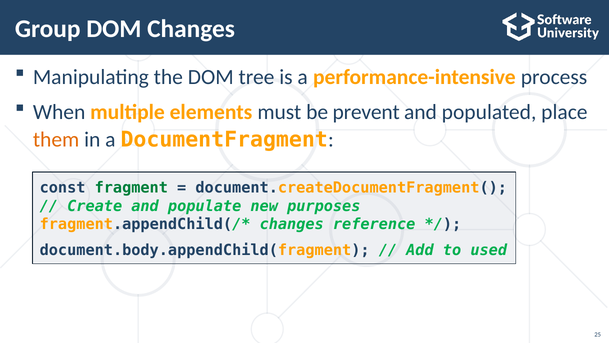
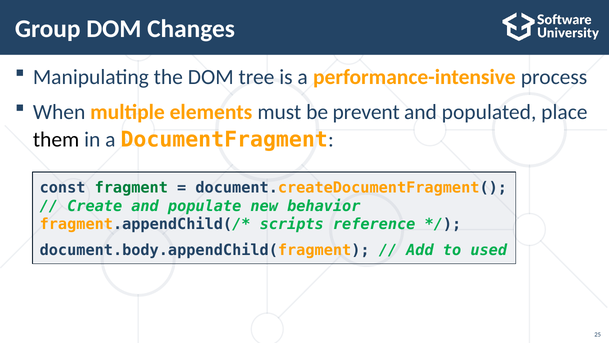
them colour: orange -> black
purposes: purposes -> behavior
changes at (292, 224): changes -> scripts
